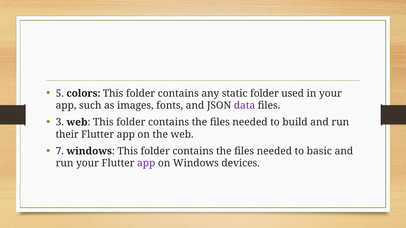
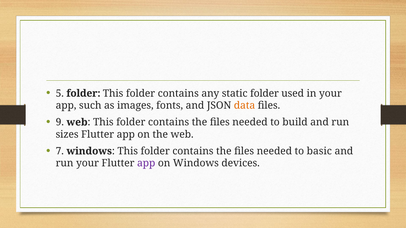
5 colors: colors -> folder
data colour: purple -> orange
3: 3 -> 9
their: their -> sizes
